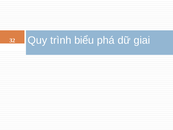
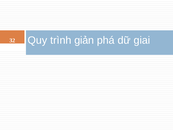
biểu: biểu -> giản
